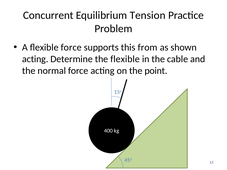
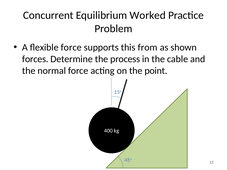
Tension: Tension -> Worked
acting at (35, 59): acting -> forces
the flexible: flexible -> process
